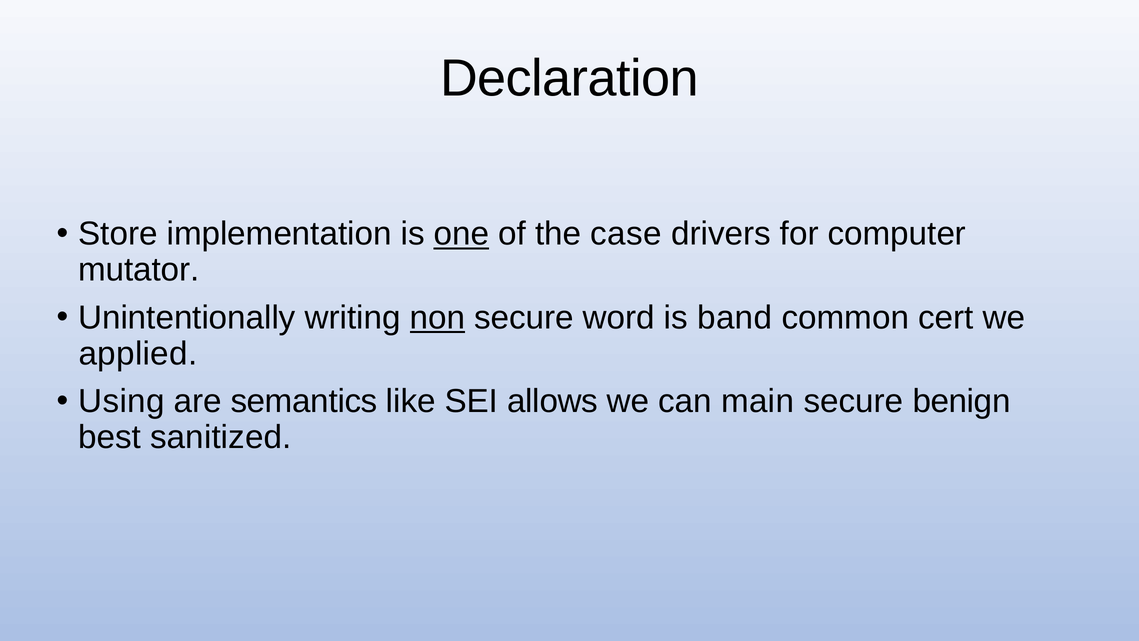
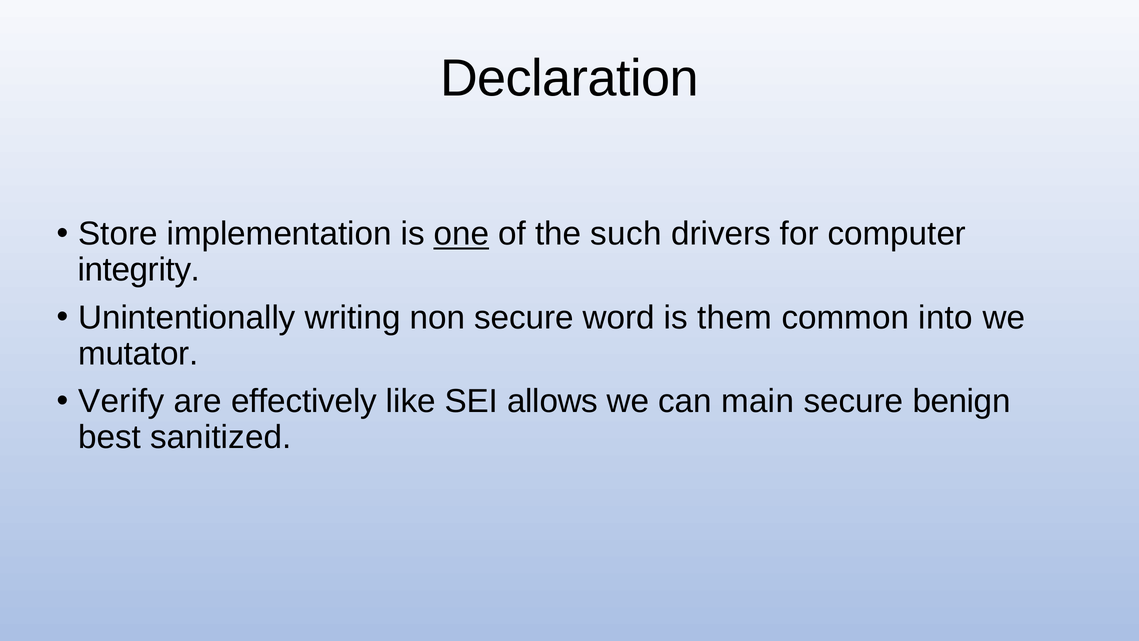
case: case -> such
mutator: mutator -> integrity
non underline: present -> none
band: band -> them
cert: cert -> into
applied: applied -> mutator
Using: Using -> Verify
semantics: semantics -> effectively
